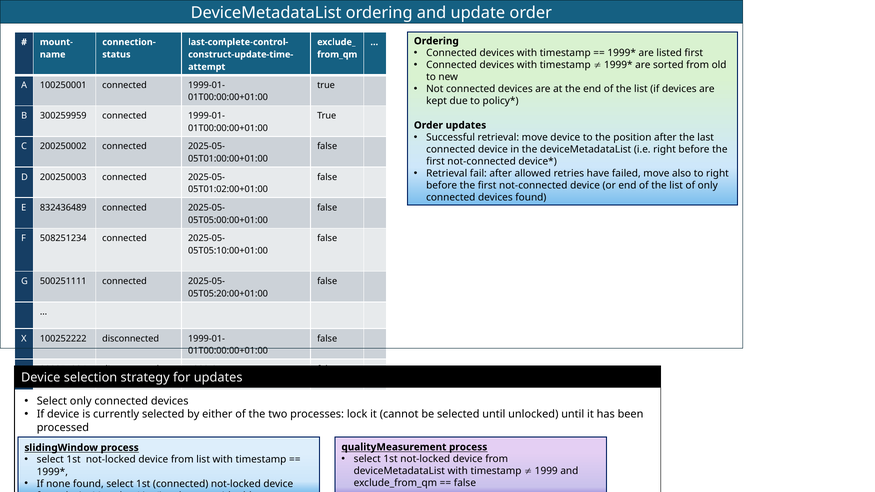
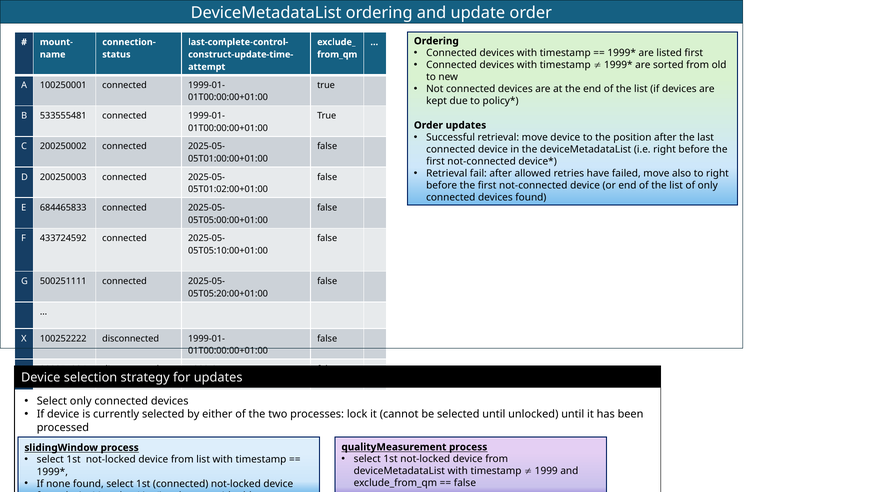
300259959: 300259959 -> 533555481
832436489: 832436489 -> 684465833
508251234: 508251234 -> 433724592
